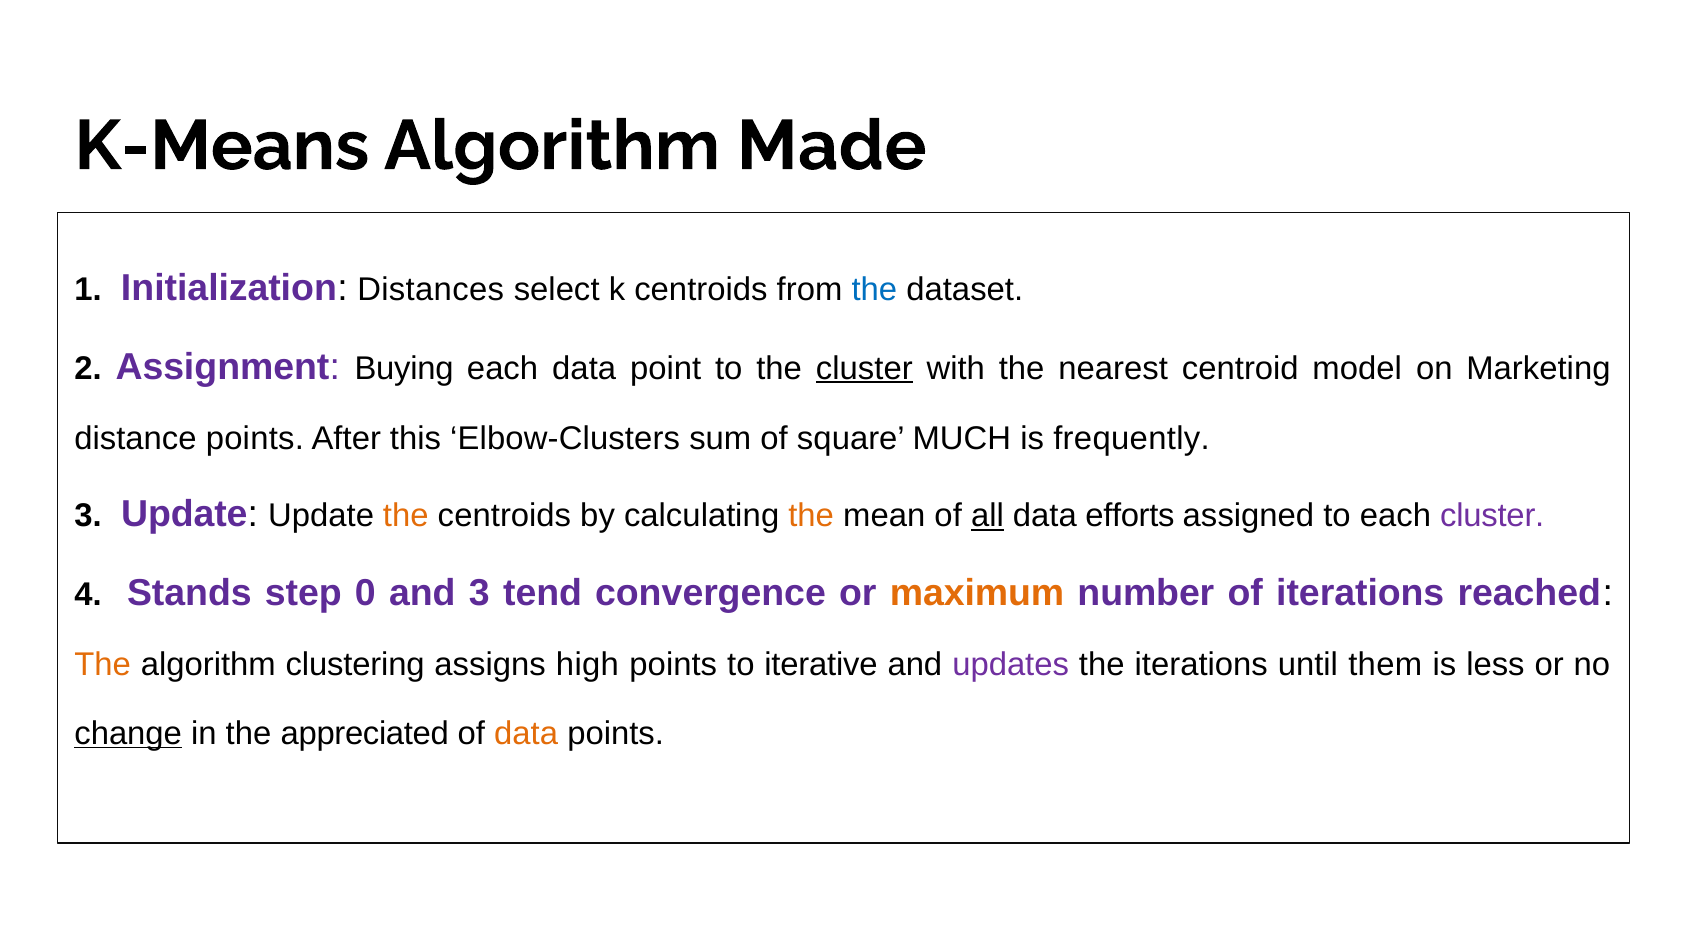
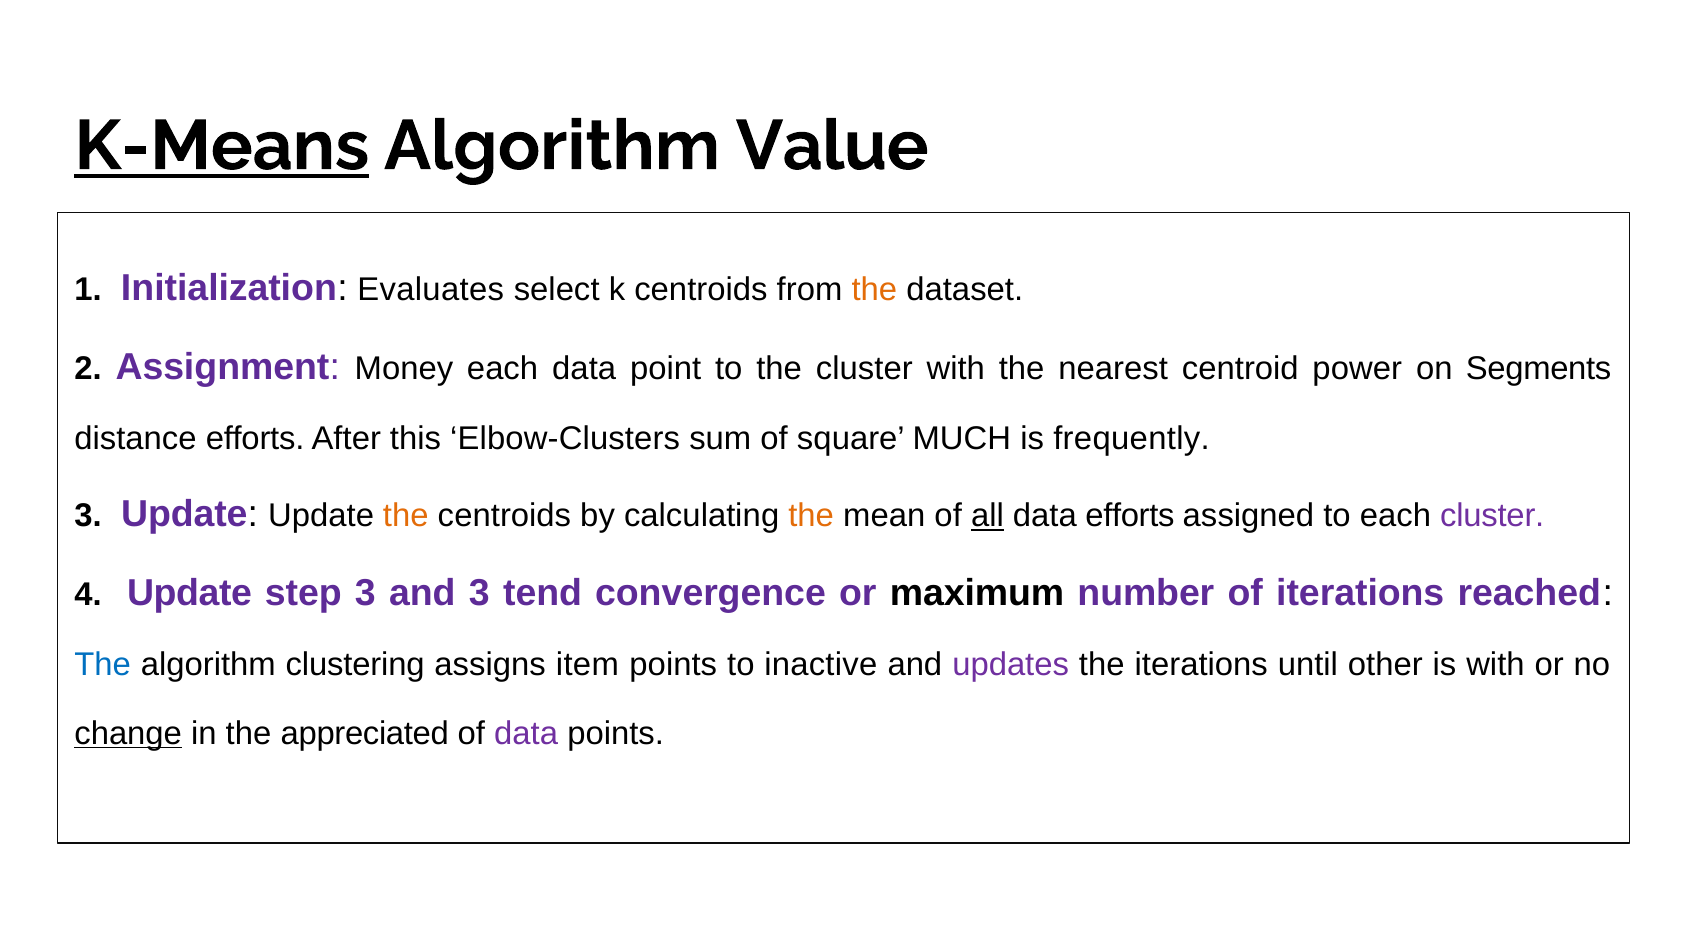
K-Means underline: none -> present
Made: Made -> Value
Distances: Distances -> Evaluates
the at (874, 290) colour: blue -> orange
Buying: Buying -> Money
cluster at (864, 368) underline: present -> none
model: model -> power
Marketing: Marketing -> Segments
distance points: points -> efforts
4 Stands: Stands -> Update
step 0: 0 -> 3
maximum colour: orange -> black
The at (103, 664) colour: orange -> blue
high: high -> item
iterative: iterative -> inactive
them: them -> other
is less: less -> with
data at (526, 733) colour: orange -> purple
